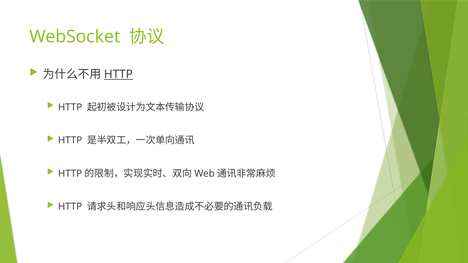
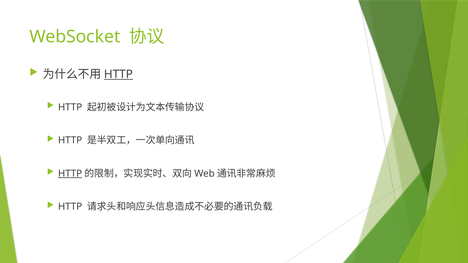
HTTP at (70, 174) underline: none -> present
